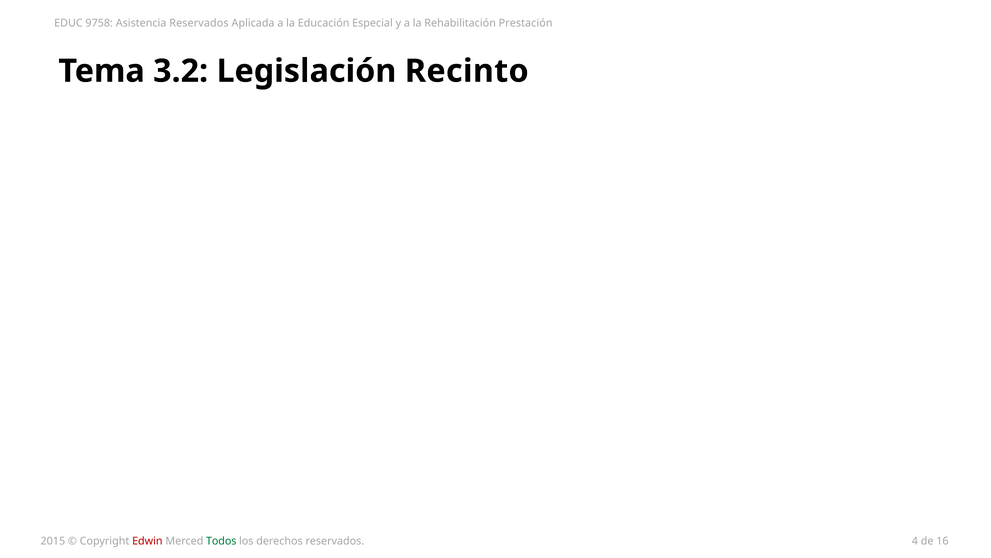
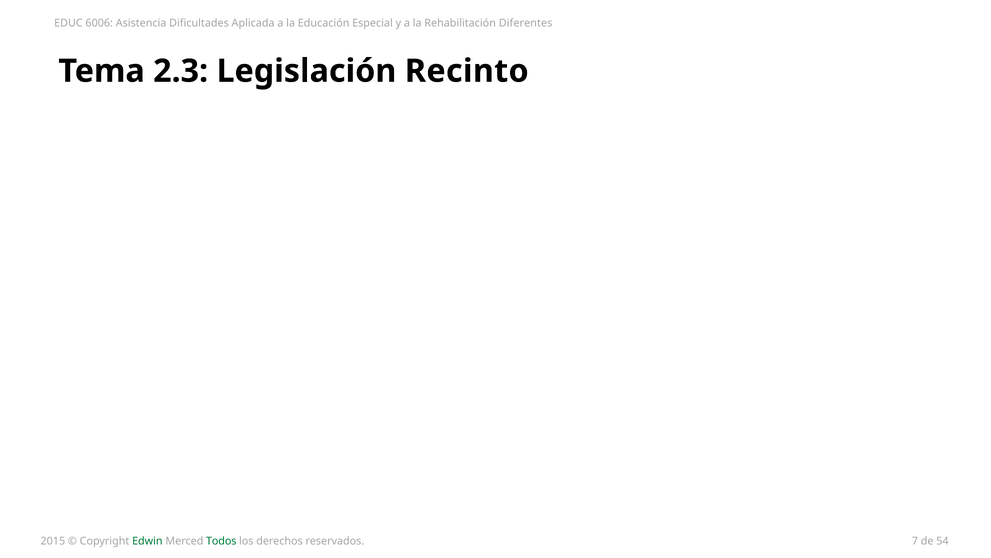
9758: 9758 -> 6006
Asistencia Reservados: Reservados -> Dificultades
Prestación: Prestación -> Diferentes
3.2: 3.2 -> 2.3
Edwin colour: red -> green
4: 4 -> 7
16: 16 -> 54
